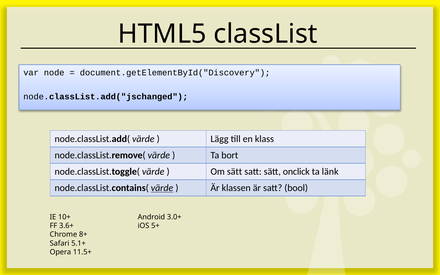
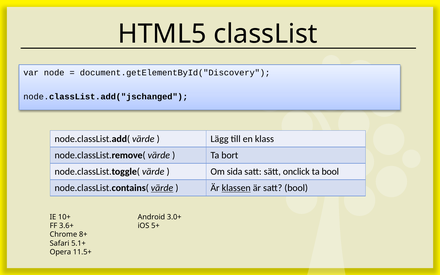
Om sätt: sätt -> sida
ta länk: länk -> bool
klassen underline: none -> present
